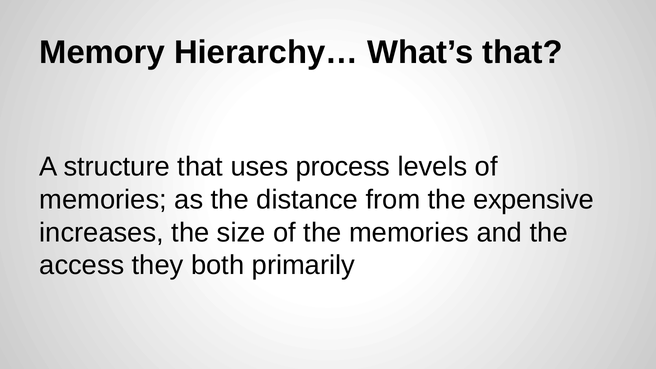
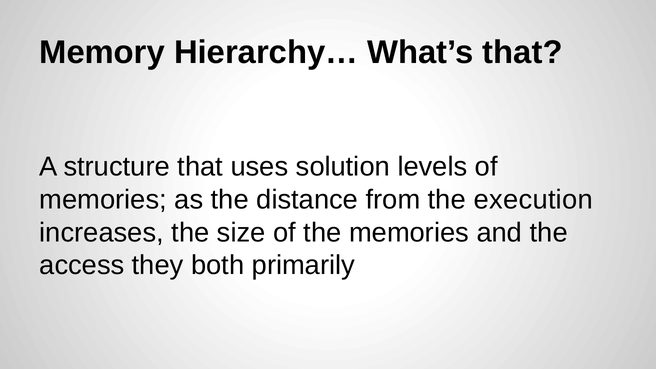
process: process -> solution
expensive: expensive -> execution
